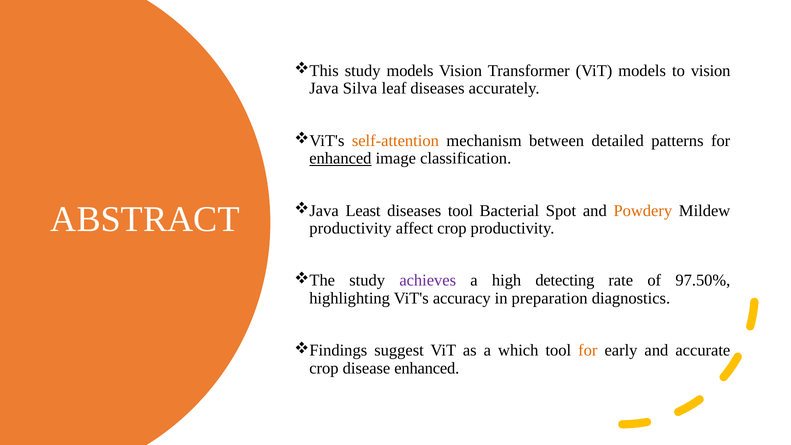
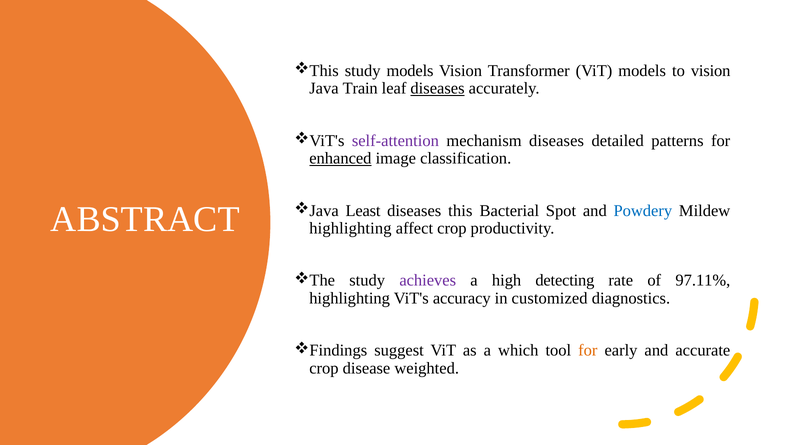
Silva: Silva -> Train
diseases at (438, 88) underline: none -> present
self-attention colour: orange -> purple
mechanism between: between -> diseases
diseases tool: tool -> this
Powdery colour: orange -> blue
productivity at (350, 228): productivity -> highlighting
97.50%: 97.50% -> 97.11%
preparation: preparation -> customized
disease enhanced: enhanced -> weighted
